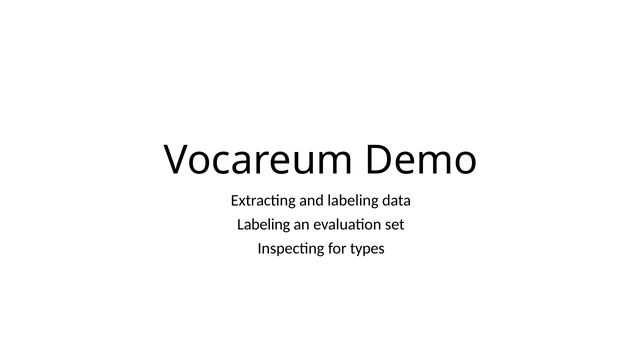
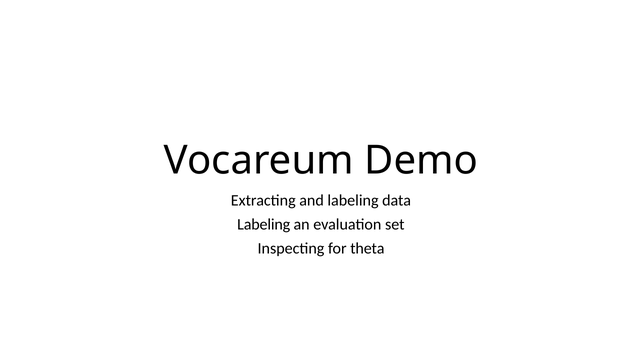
types: types -> theta
